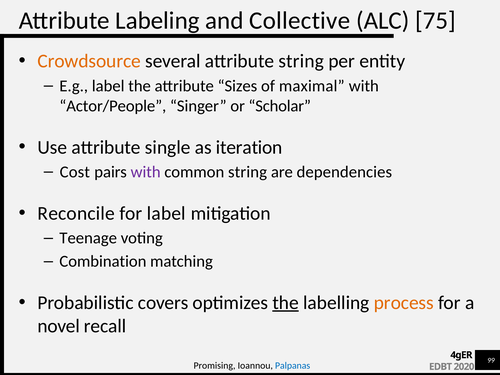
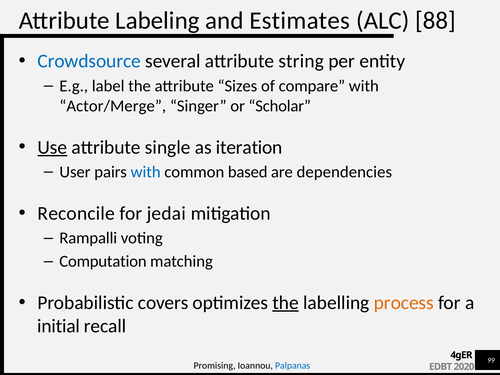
Collective: Collective -> Estimates
75: 75 -> 88
Crowdsource colour: orange -> blue
maximal: maximal -> compare
Actor/People: Actor/People -> Actor/Merge
Use underline: none -> present
Cost: Cost -> User
with at (146, 172) colour: purple -> blue
common string: string -> based
for label: label -> jedai
Teenage: Teenage -> Rampalli
Combination: Combination -> Computation
novel: novel -> initial
